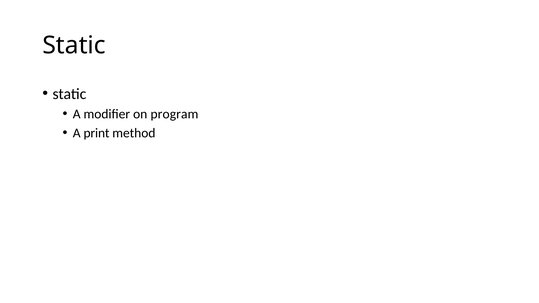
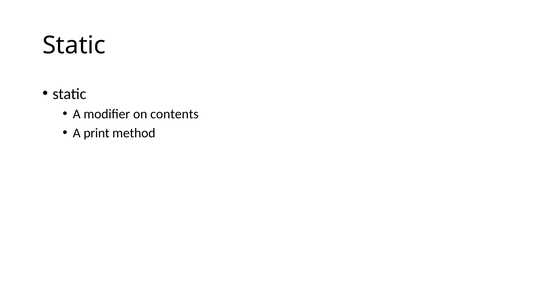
program: program -> contents
